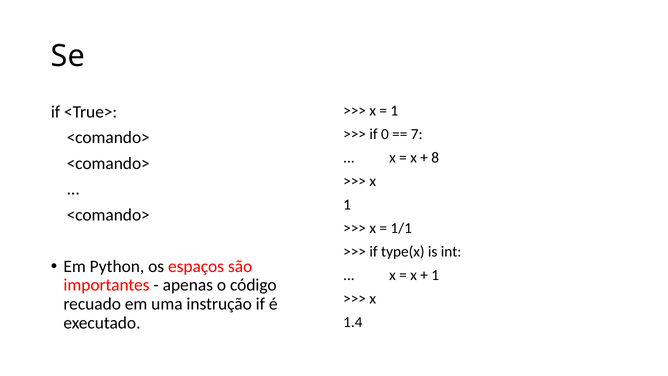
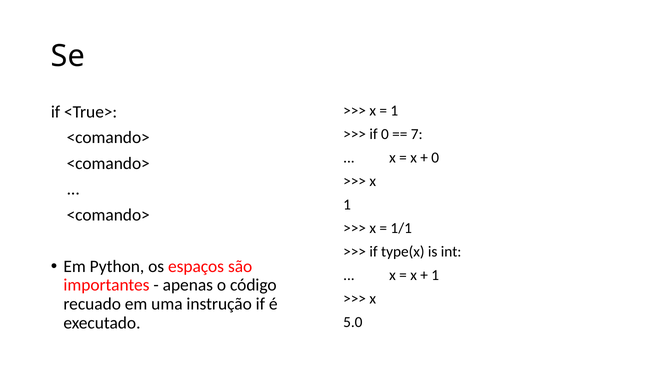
8 at (435, 158): 8 -> 0
1.4: 1.4 -> 5.0
